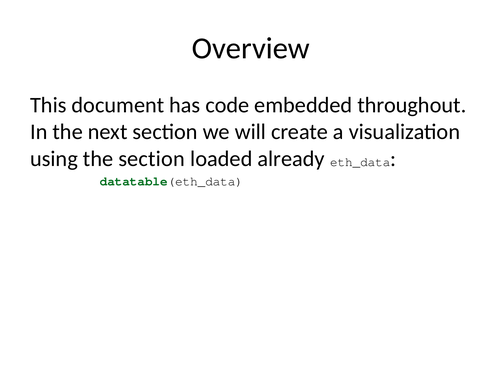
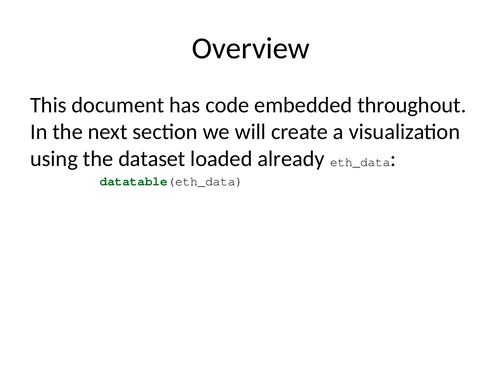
the section: section -> dataset
